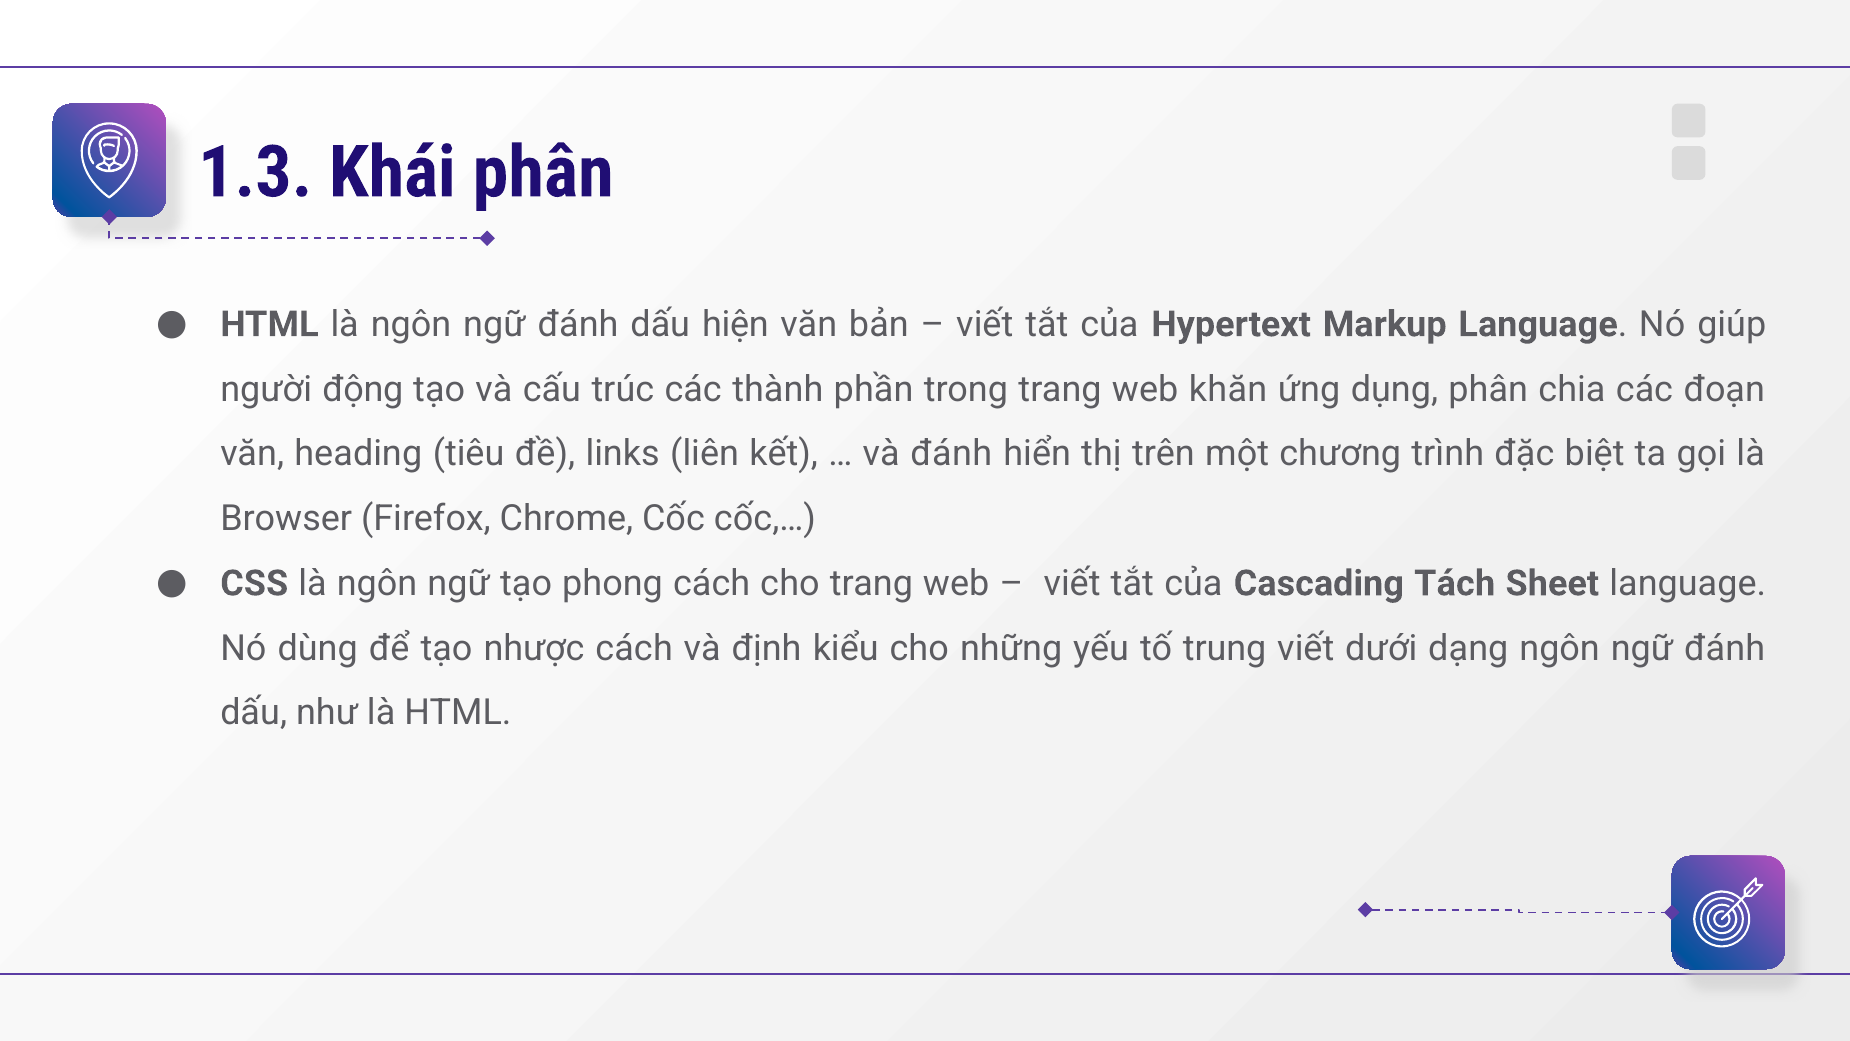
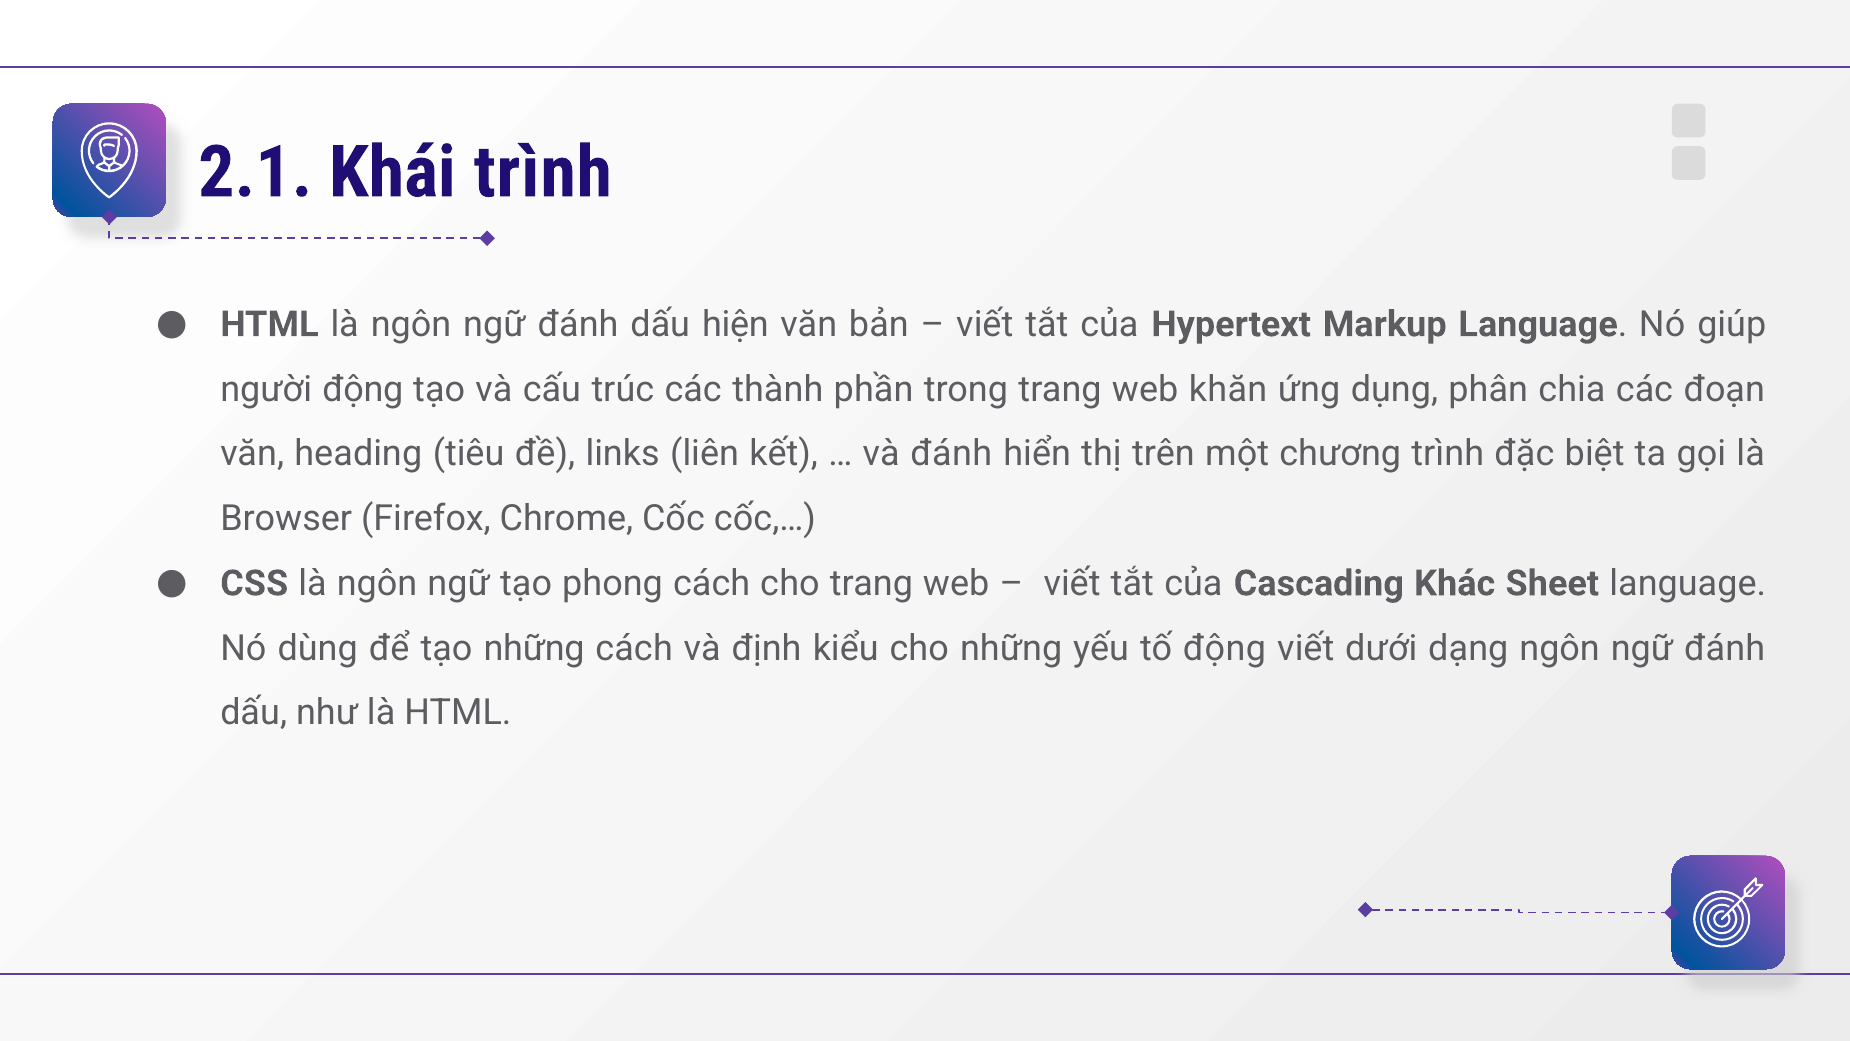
1.3: 1.3 -> 2.1
Khái phân: phân -> trình
Tách: Tách -> Khác
tạo nhược: nhược -> những
tố trung: trung -> động
